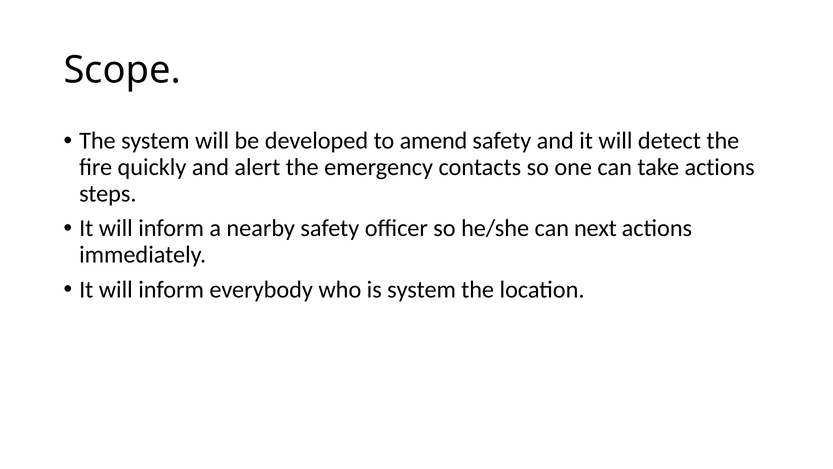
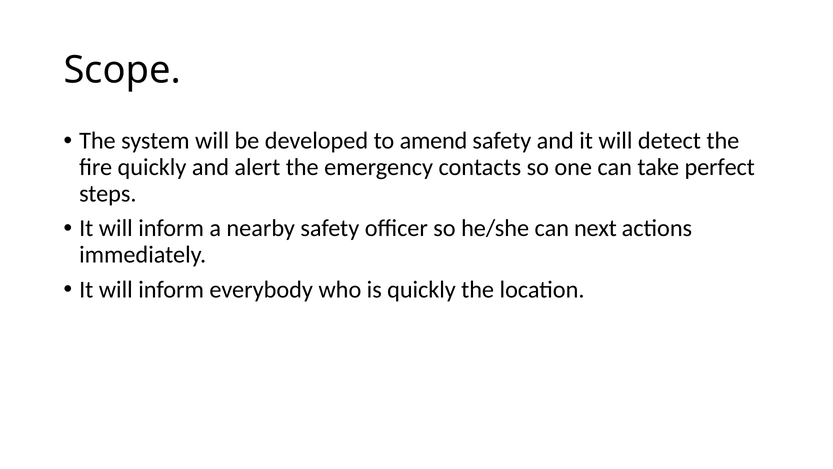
take actions: actions -> perfect
is system: system -> quickly
